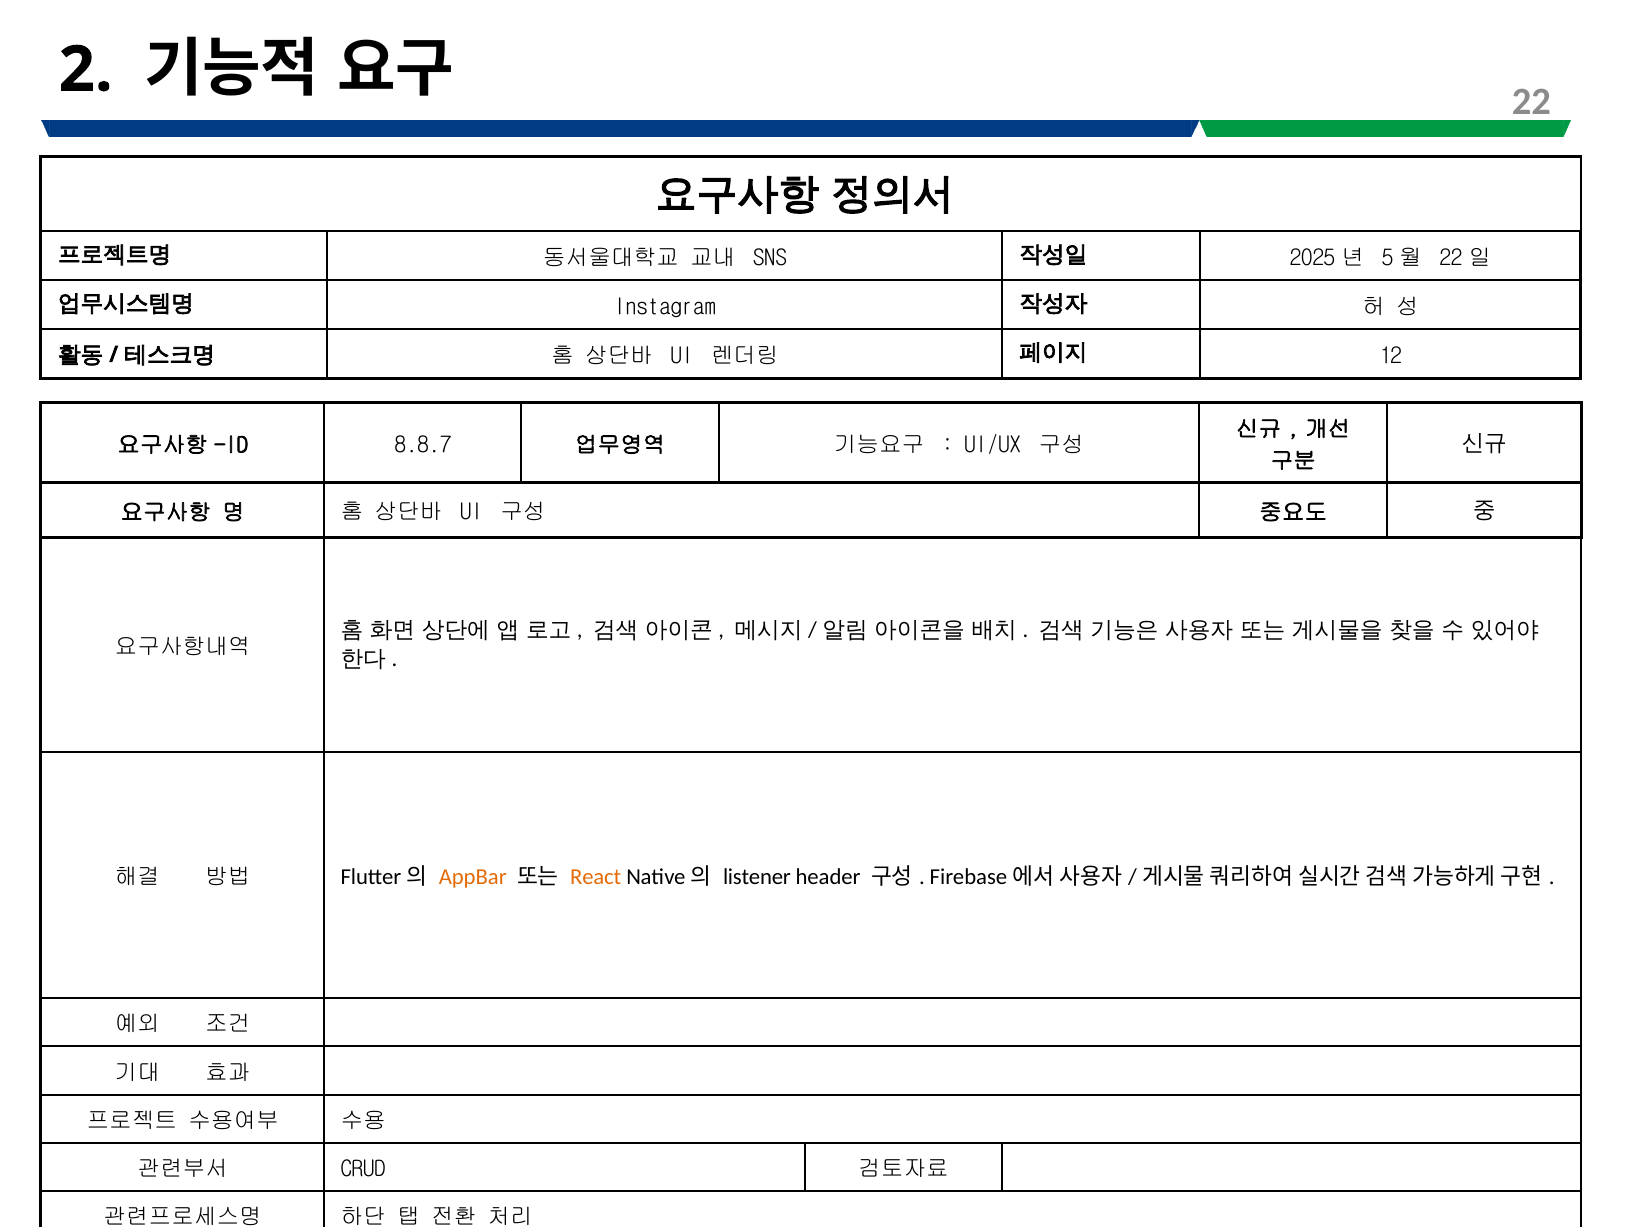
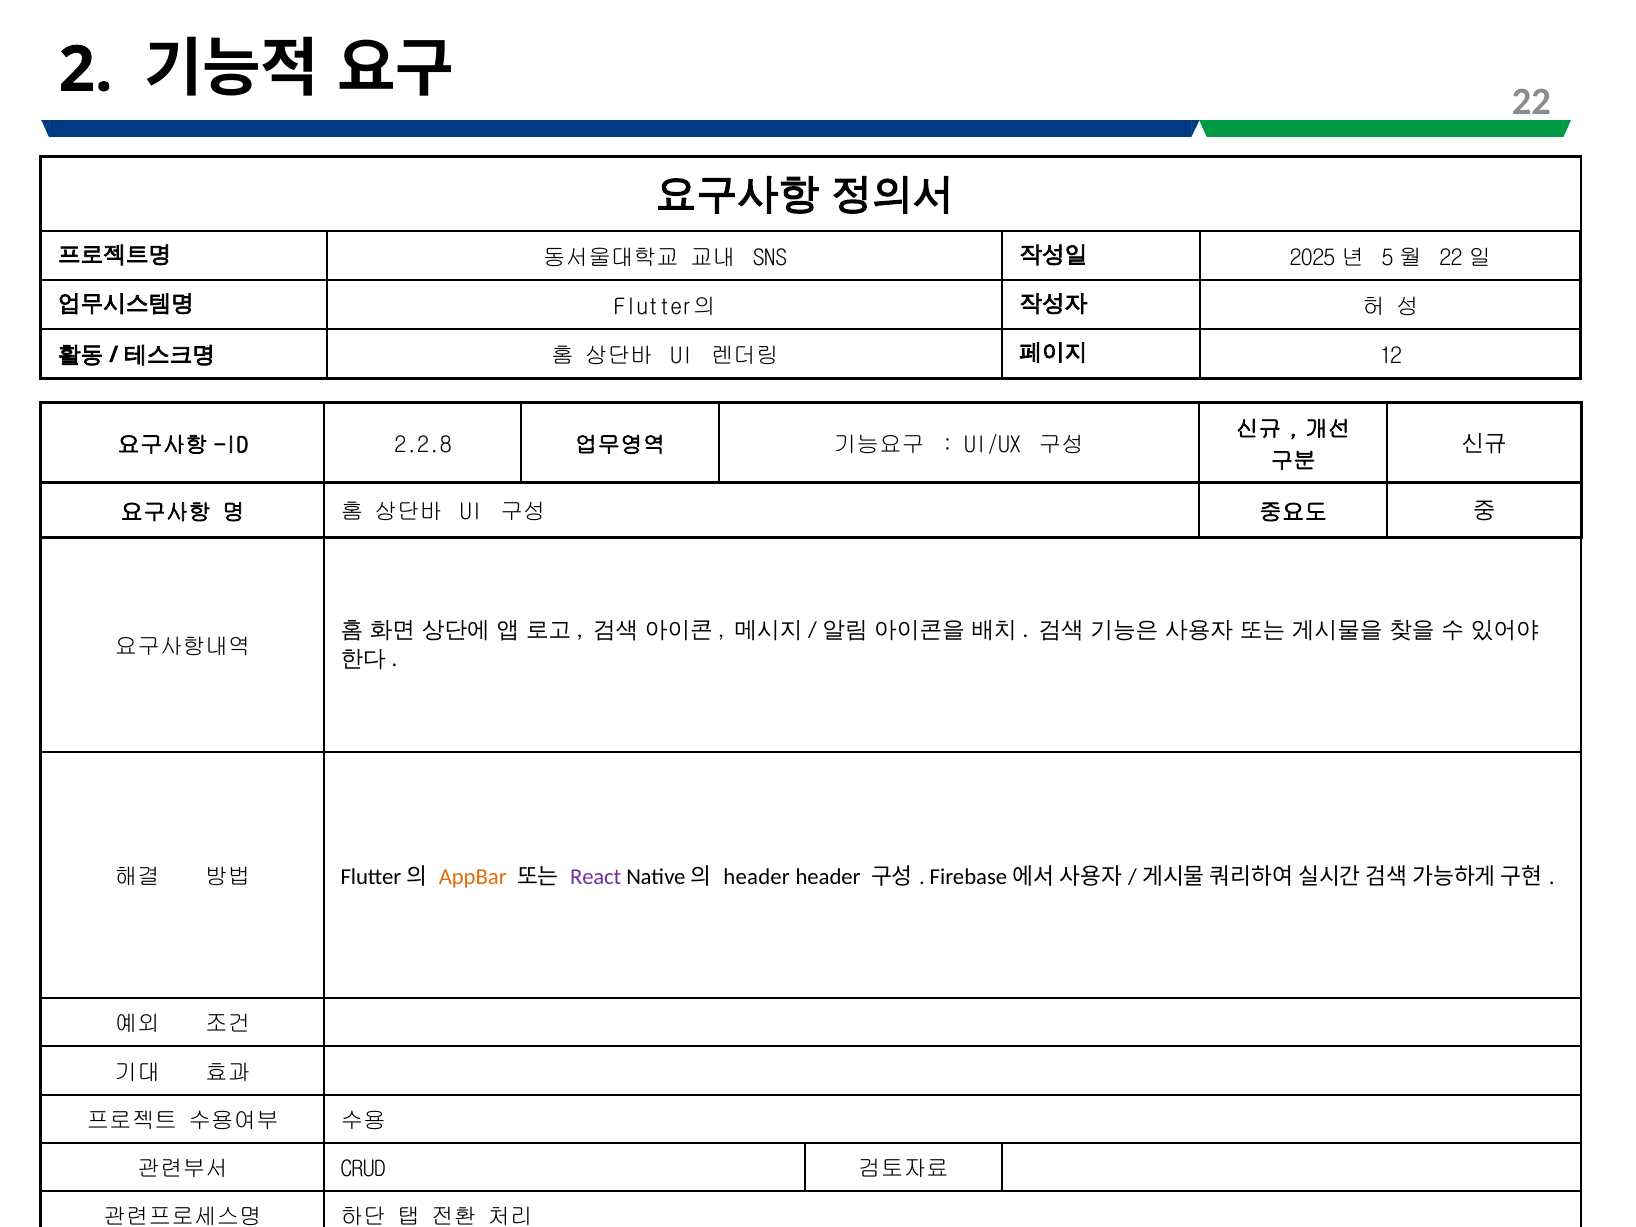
Instagram at (665, 307): Instagram -> Flutter의
8.8.7: 8.8.7 -> 2.2.8
React colour: orange -> purple
listener at (757, 877): listener -> header
